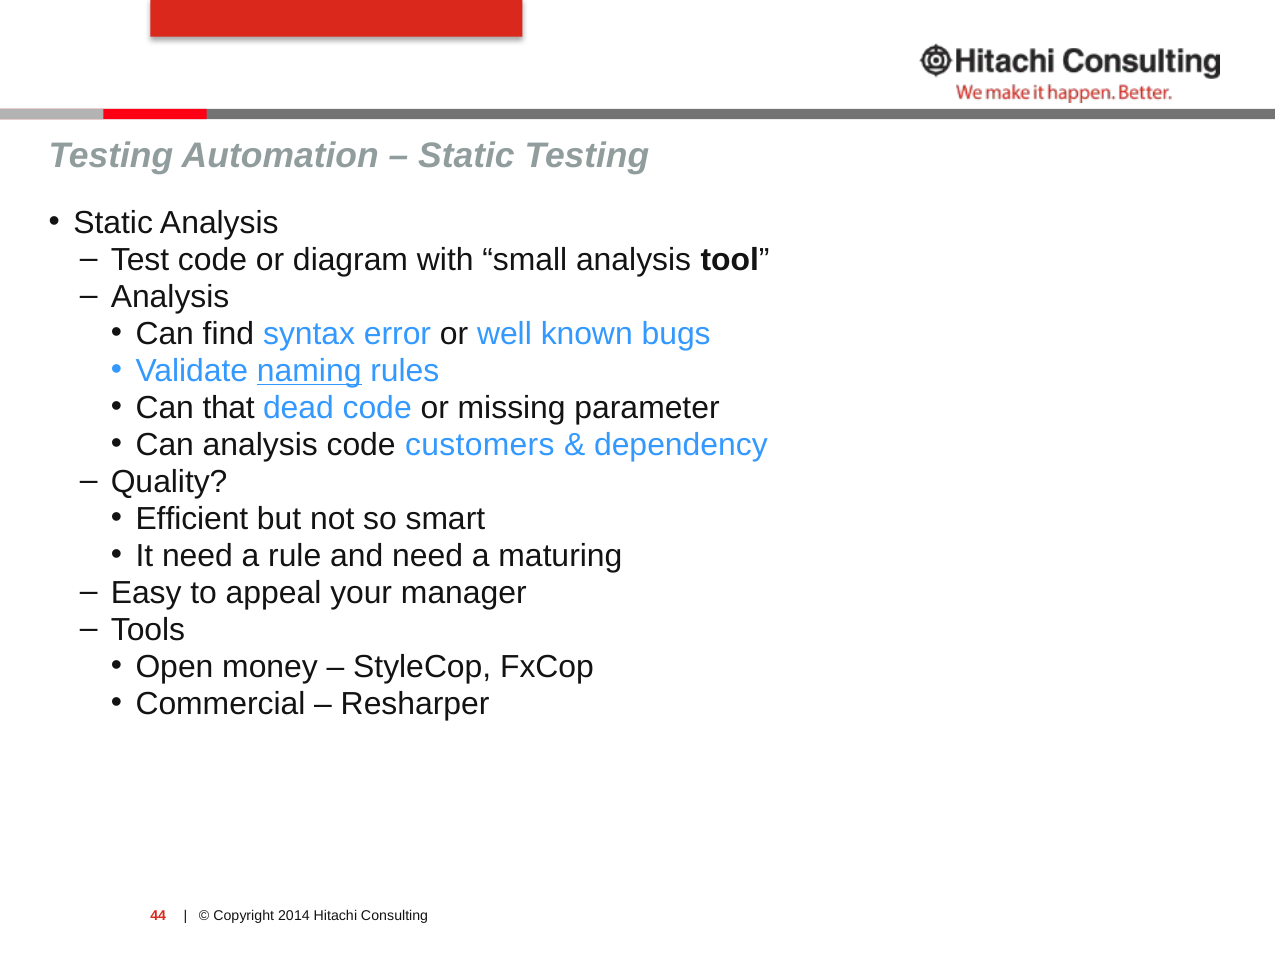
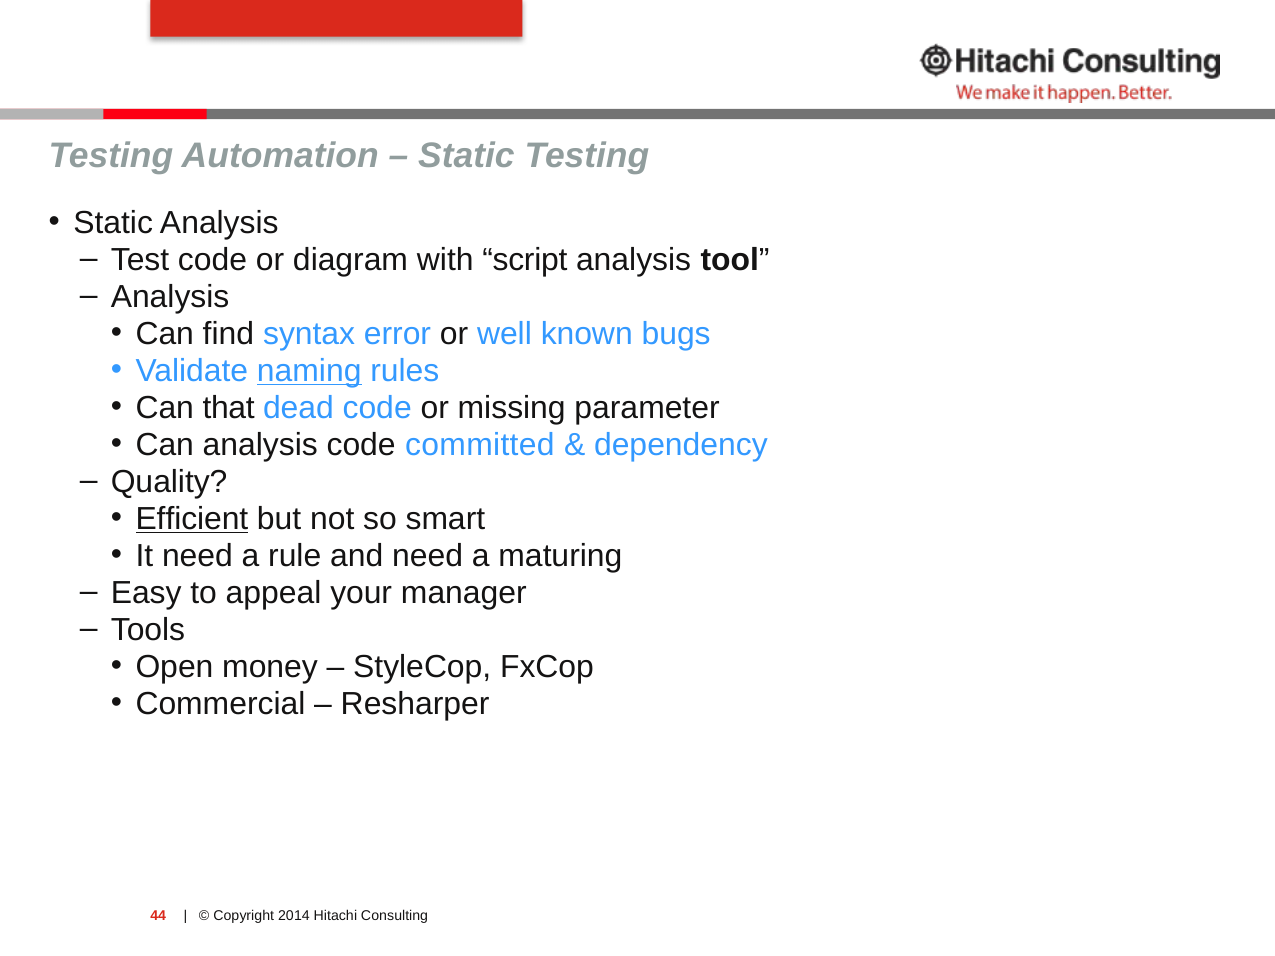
small: small -> script
customers: customers -> committed
Efficient underline: none -> present
